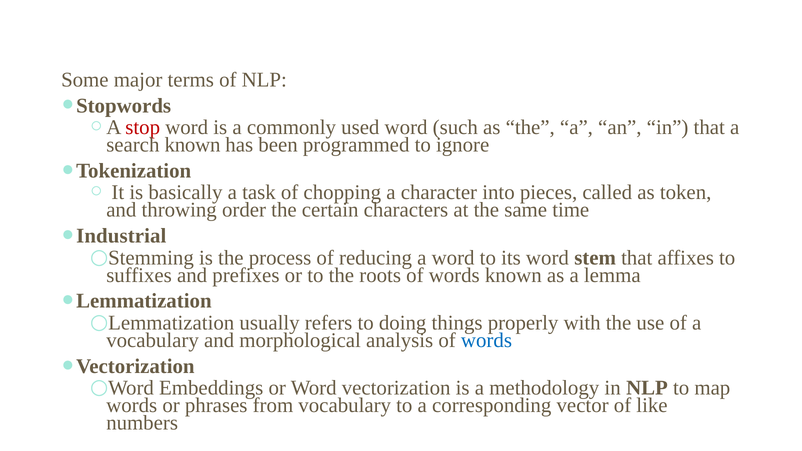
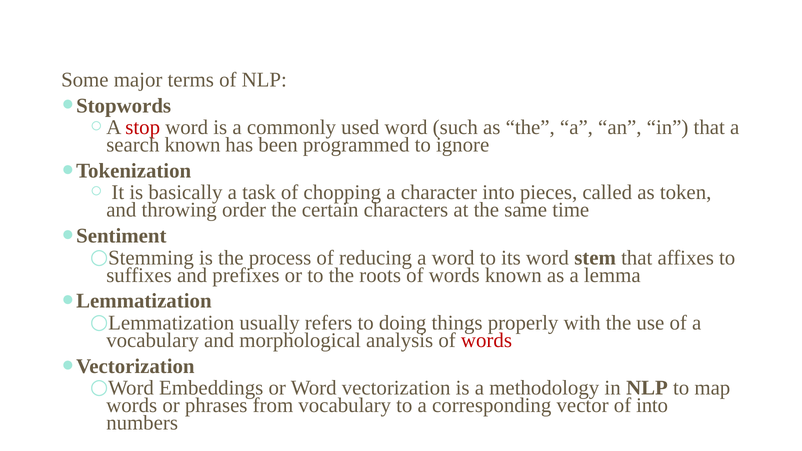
Industrial: Industrial -> Sentiment
words at (486, 340) colour: blue -> red
of like: like -> into
